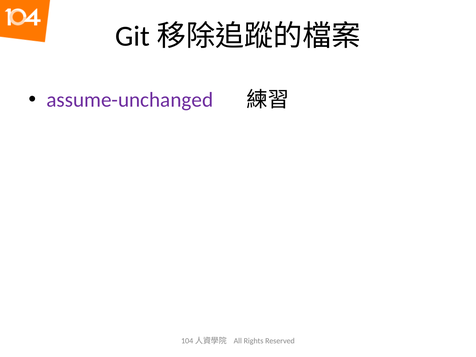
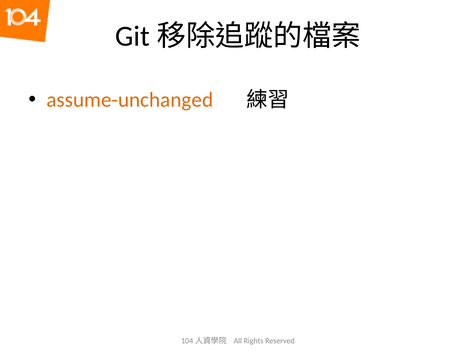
assume-unchanged colour: purple -> orange
